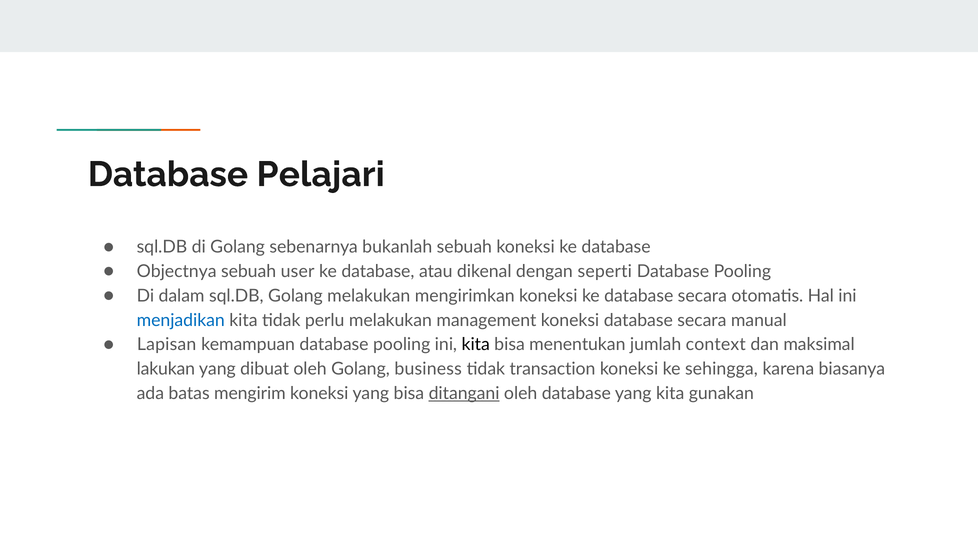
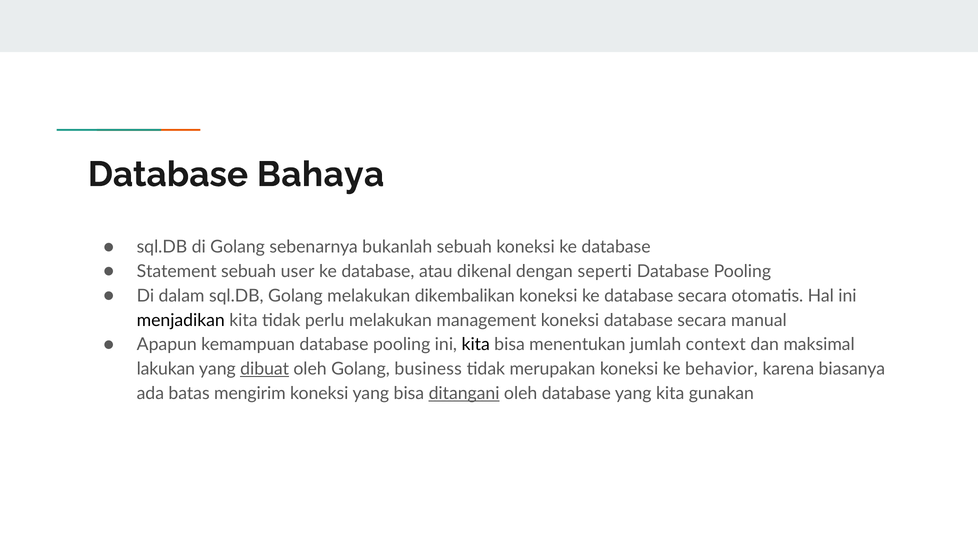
Pelajari: Pelajari -> Bahaya
Objectnya: Objectnya -> Statement
mengirimkan: mengirimkan -> dikembalikan
menjadikan colour: blue -> black
Lapisan: Lapisan -> Apapun
dibuat underline: none -> present
transaction: transaction -> merupakan
sehingga: sehingga -> behavior
